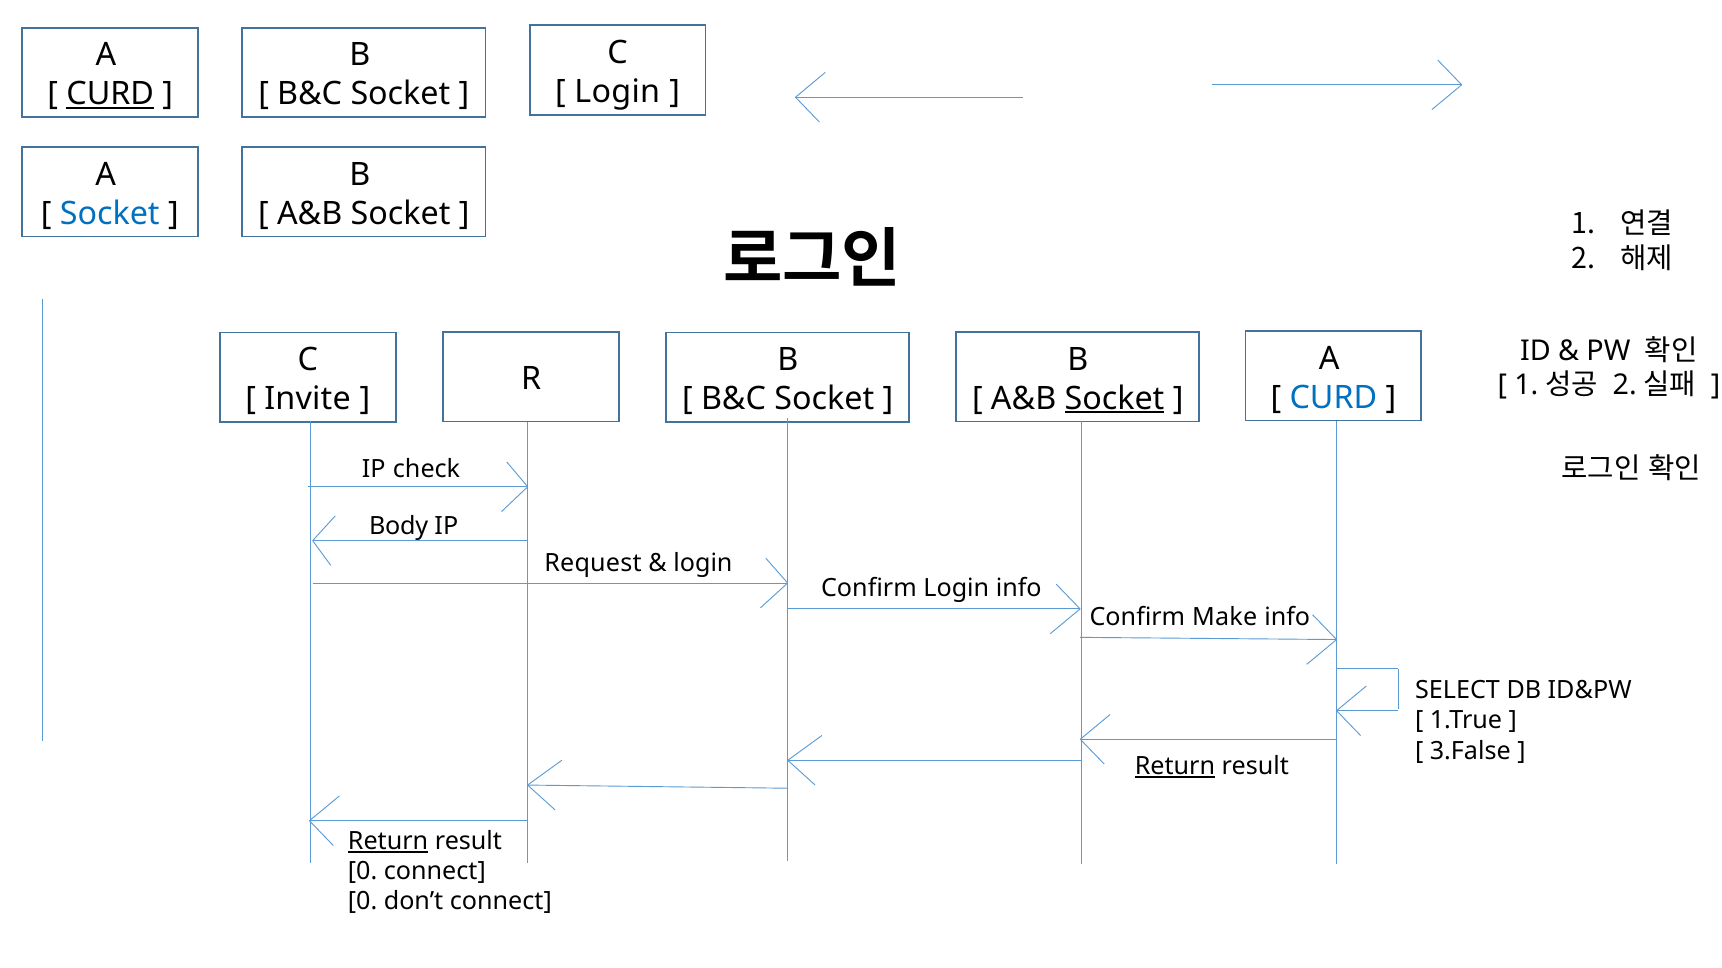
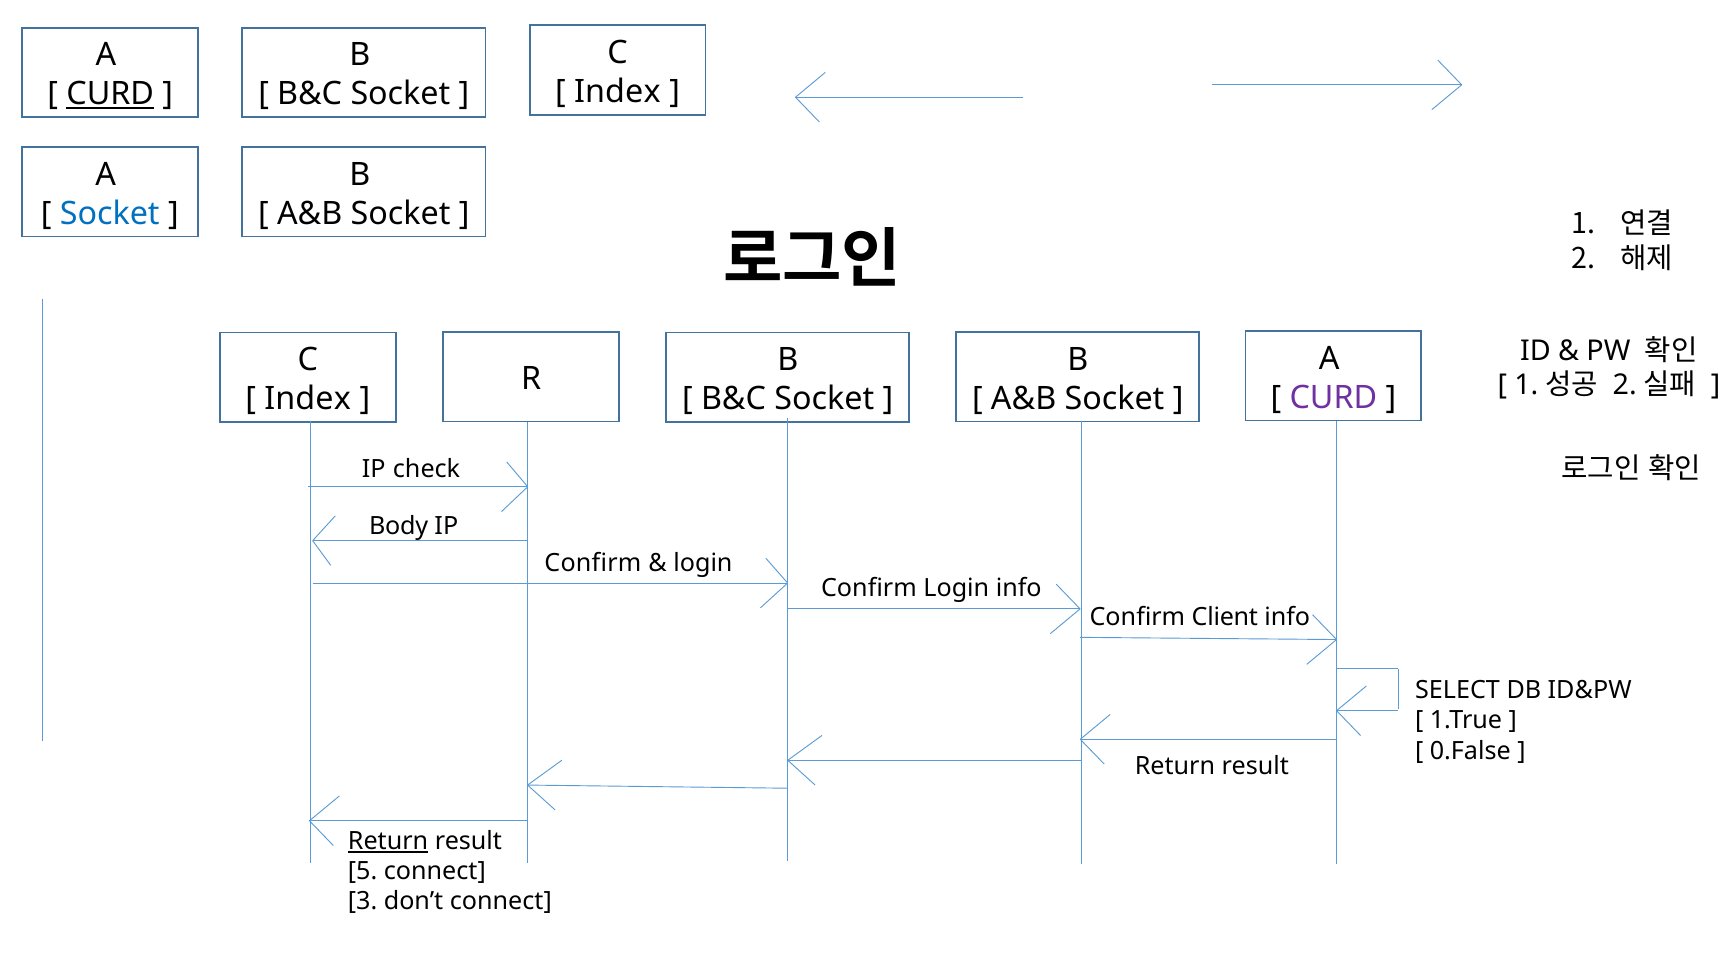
Login at (617, 92): Login -> Index
CURD at (1333, 398) colour: blue -> purple
Socket at (1114, 399) underline: present -> none
Invite at (308, 399): Invite -> Index
Request at (593, 564): Request -> Confirm
Make: Make -> Client
3.False: 3.False -> 0.False
Return at (1175, 767) underline: present -> none
0 at (363, 872): 0 -> 5
0 at (363, 902): 0 -> 3
